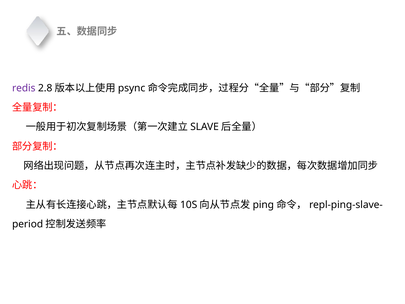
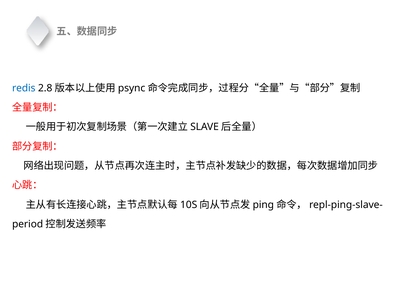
redis colour: purple -> blue
